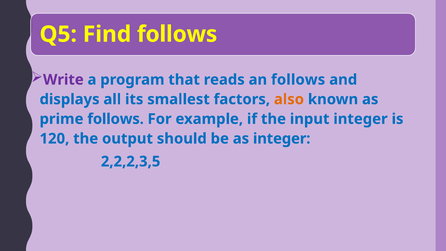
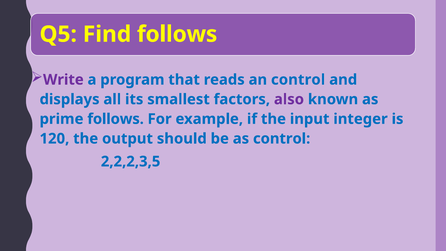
an follows: follows -> control
also colour: orange -> purple
as integer: integer -> control
